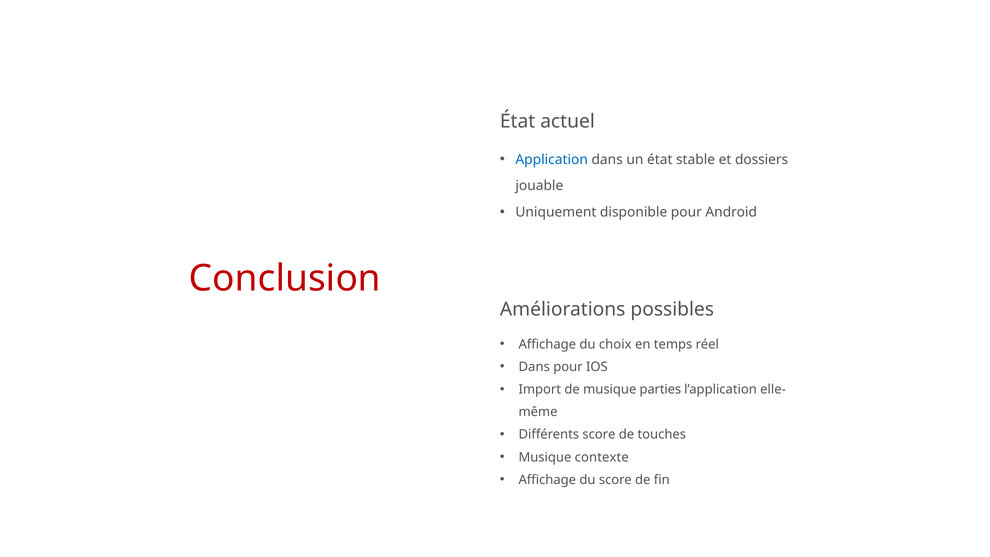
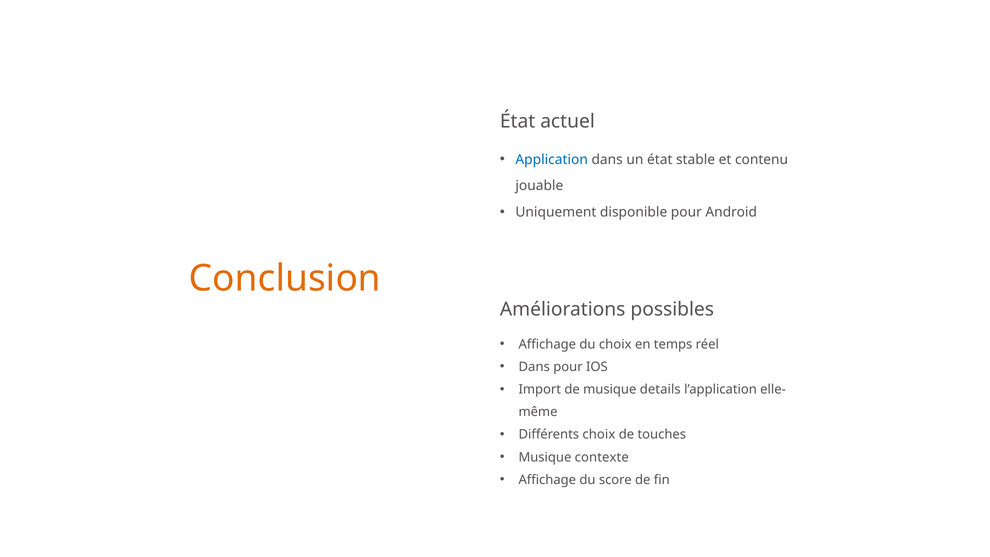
dossiers: dossiers -> contenu
Conclusion colour: red -> orange
parties: parties -> details
Différents score: score -> choix
